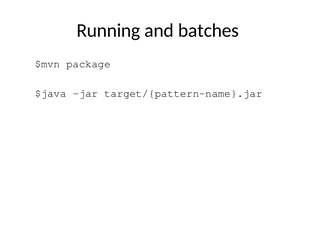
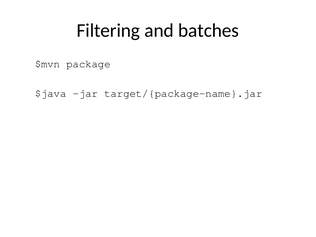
Running: Running -> Filtering
target/{pattern-name}.jar: target/{pattern-name}.jar -> target/{package-name}.jar
